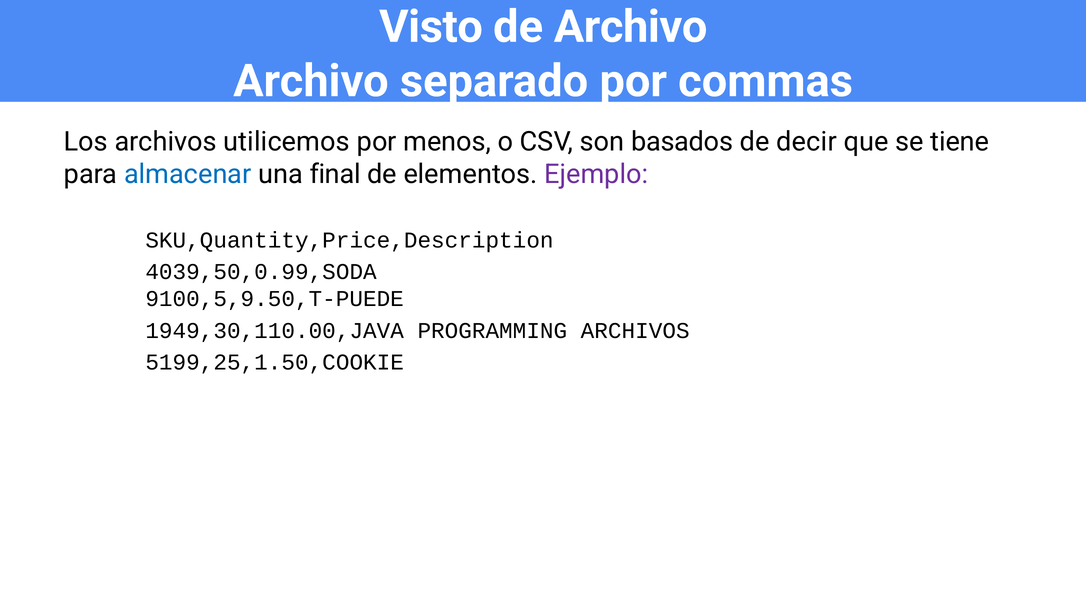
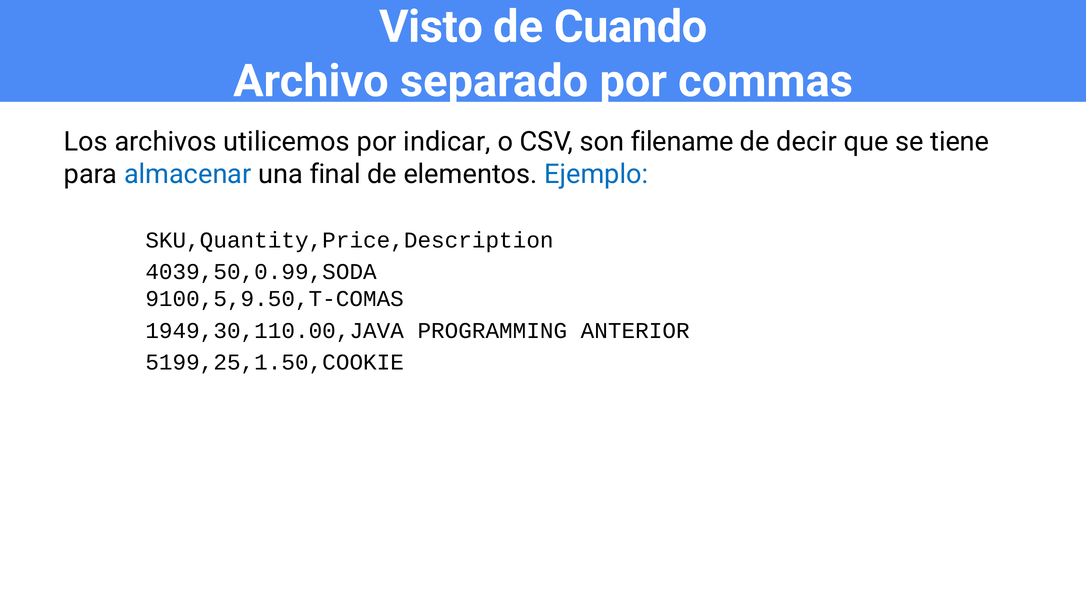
de Archivo: Archivo -> Cuando
menos: menos -> indicar
basados: basados -> filename
Ejemplo colour: purple -> blue
9100,5,9.50,T-PUEDE: 9100,5,9.50,T-PUEDE -> 9100,5,9.50,T-COMAS
PROGRAMMING ARCHIVOS: ARCHIVOS -> ANTERIOR
